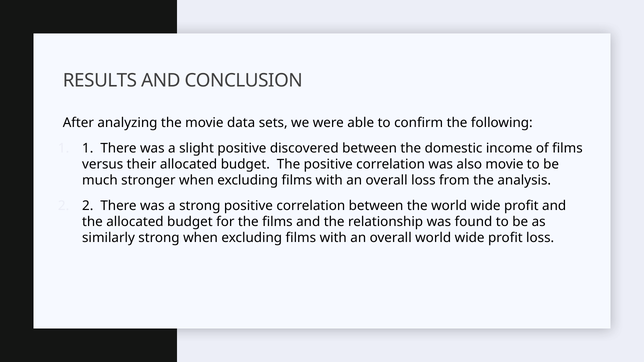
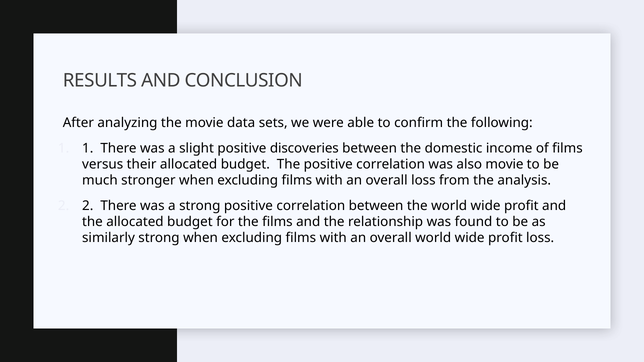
discovered: discovered -> discoveries
